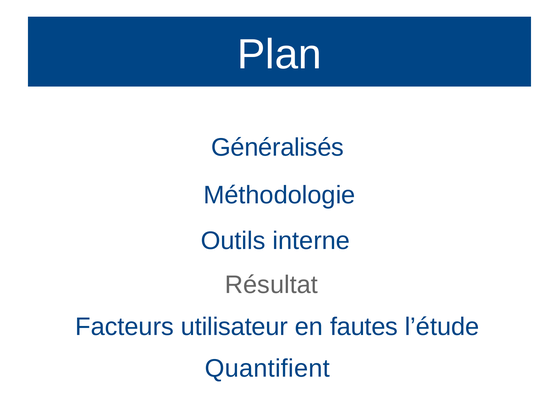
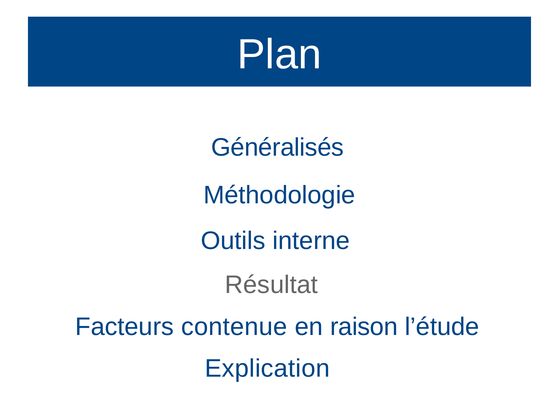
utilisateur: utilisateur -> contenue
fautes: fautes -> raison
Quantifient: Quantifient -> Explication
